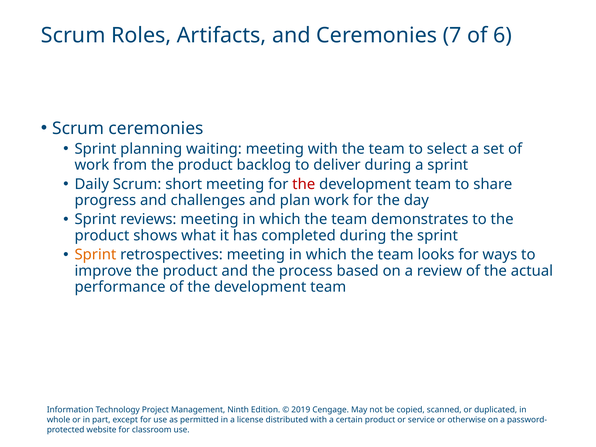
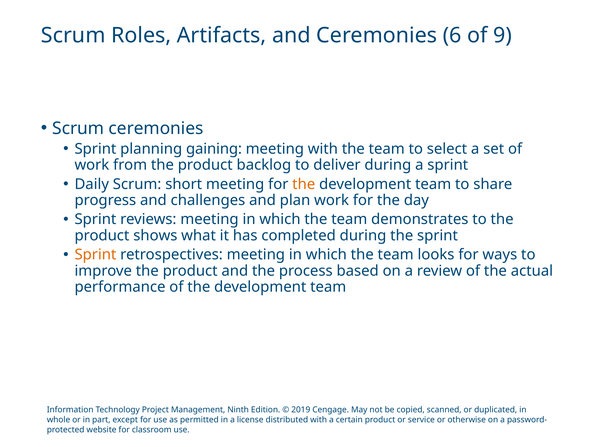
7: 7 -> 6
6: 6 -> 9
waiting: waiting -> gaining
the at (304, 184) colour: red -> orange
